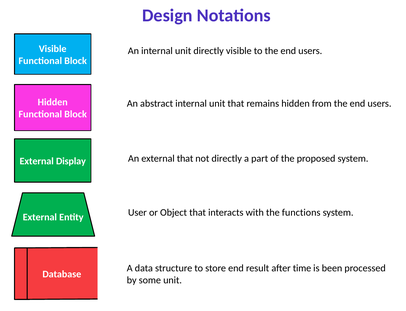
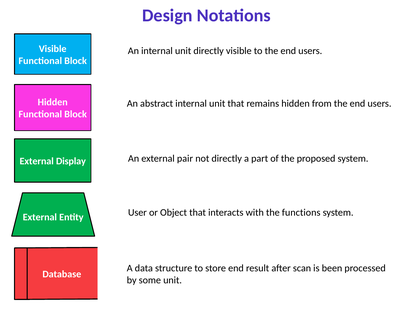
external that: that -> pair
time: time -> scan
